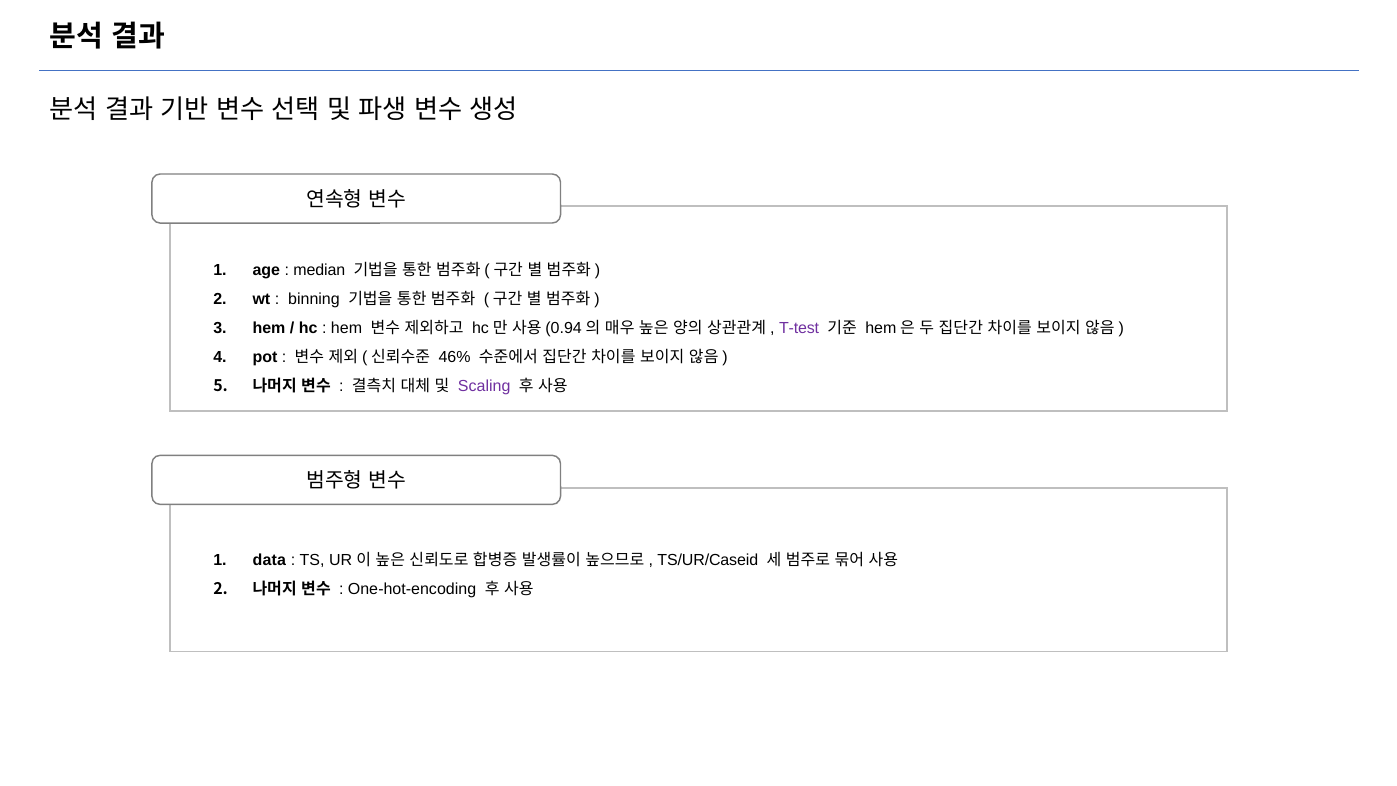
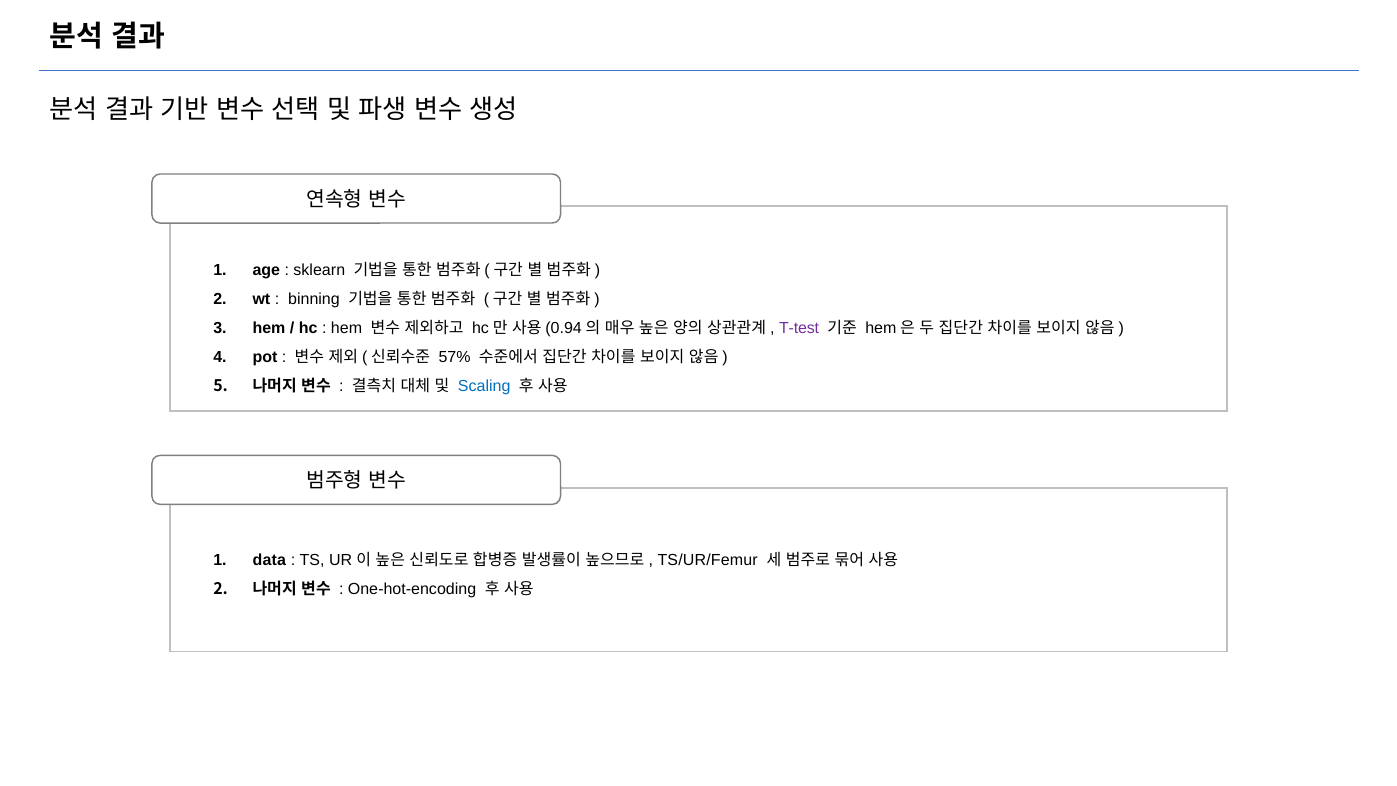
median: median -> sklearn
46%: 46% -> 57%
Scaling colour: purple -> blue
TS/UR/Caseid: TS/UR/Caseid -> TS/UR/Femur
